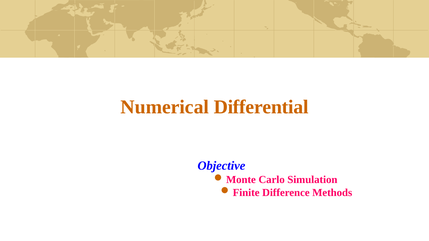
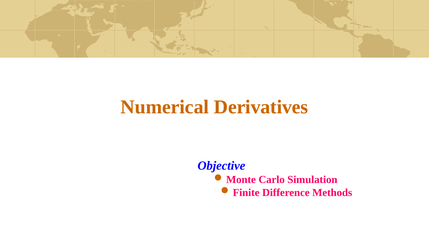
Differential: Differential -> Derivatives
